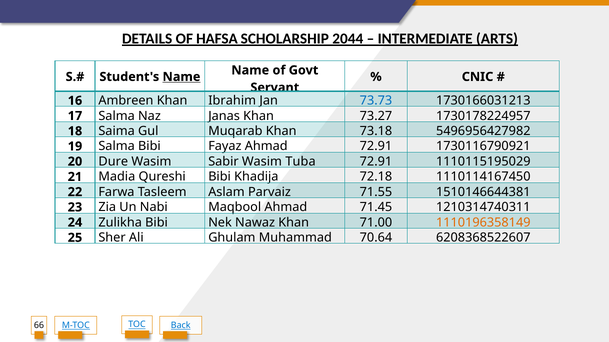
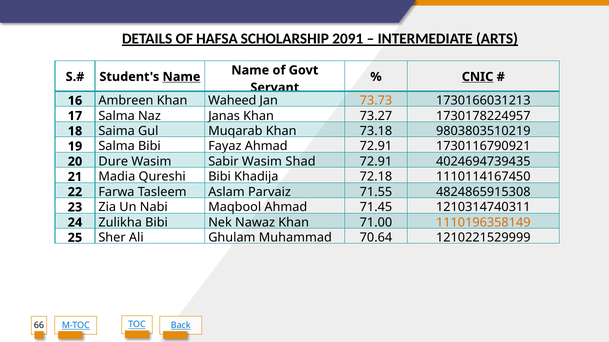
2044: 2044 -> 2091
CNIC underline: none -> present
Ibrahim: Ibrahim -> Waheed
73.73 colour: blue -> orange
5496956427982: 5496956427982 -> 9803803510219
Tuba: Tuba -> Shad
1110115195029: 1110115195029 -> 4024694739435
1510146644381: 1510146644381 -> 4824865915308
6208368522607: 6208368522607 -> 1210221529999
